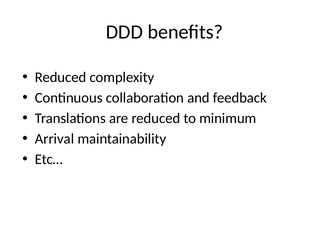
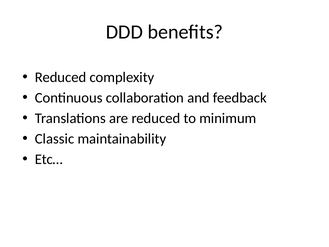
Arrival: Arrival -> Classic
